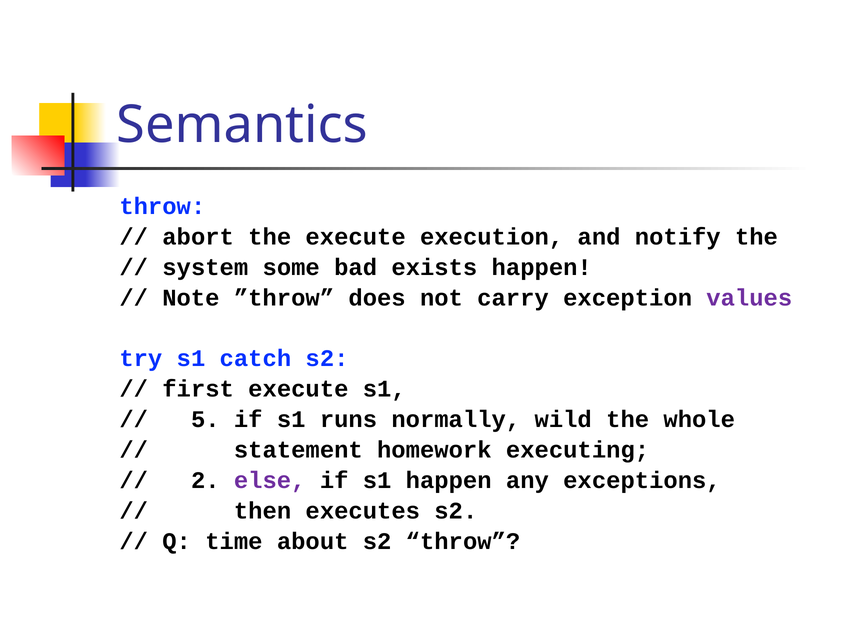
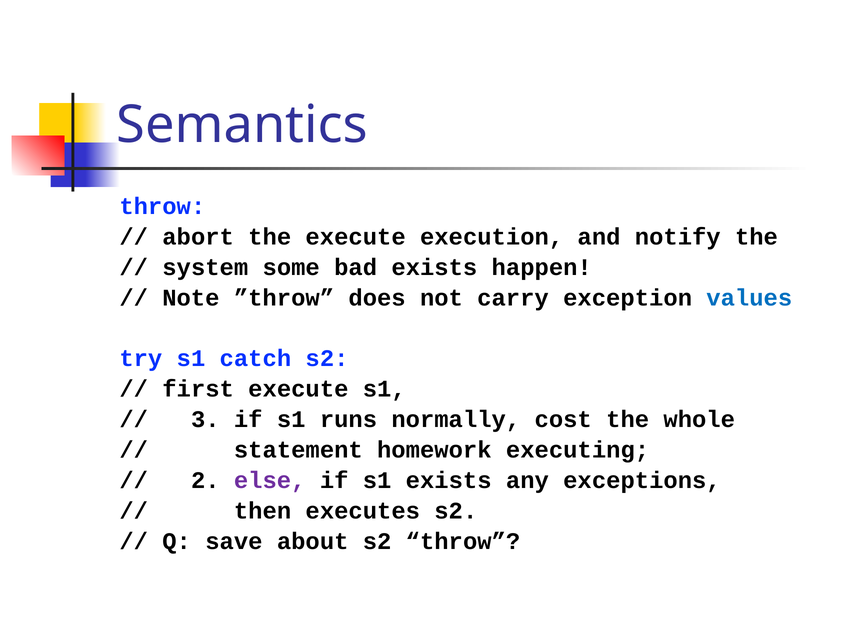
values colour: purple -> blue
5: 5 -> 3
wild: wild -> cost
s1 happen: happen -> exists
time: time -> save
